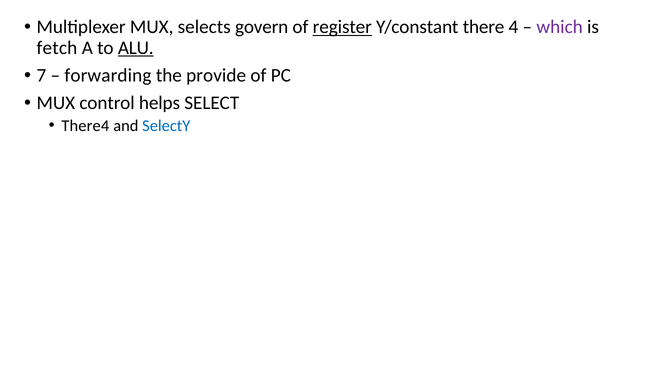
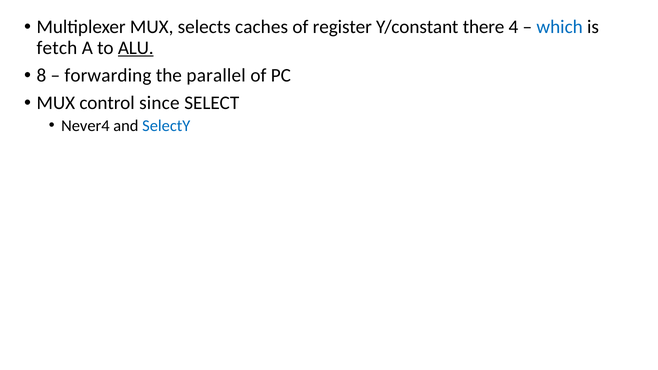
govern: govern -> caches
register underline: present -> none
which colour: purple -> blue
7: 7 -> 8
provide: provide -> parallel
helps: helps -> since
There4: There4 -> Never4
